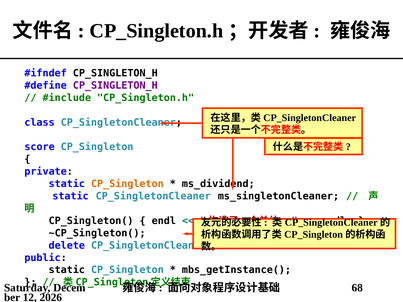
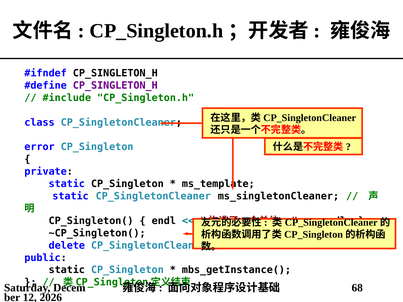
score: score -> error
CP_Singleton at (127, 184) colour: orange -> black
ms_dividend: ms_dividend -> ms_template
